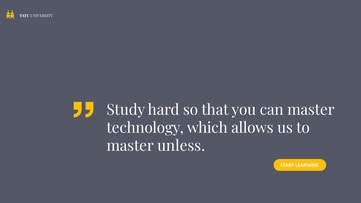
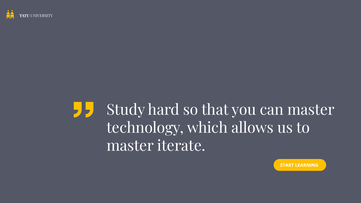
unless: unless -> iterate
